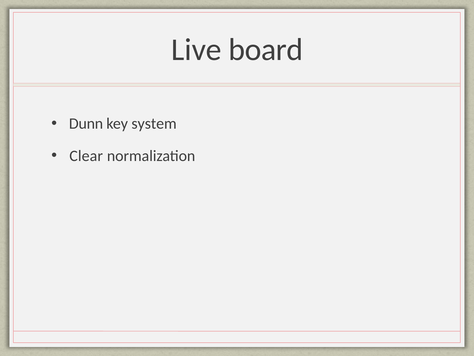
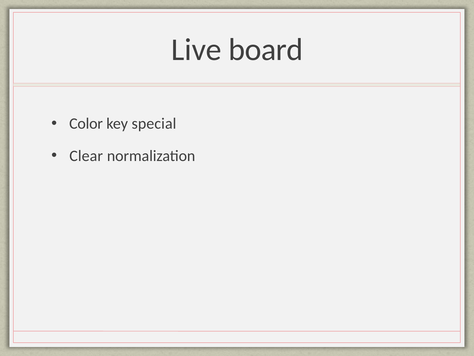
Dunn: Dunn -> Color
system: system -> special
